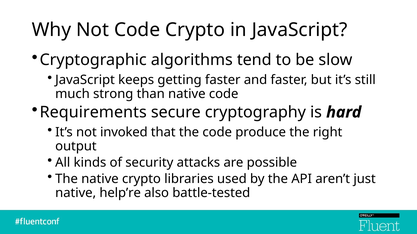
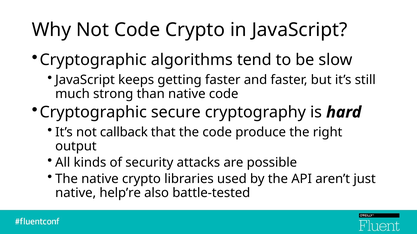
Requirements at (93, 113): Requirements -> Cryptographic
invoked: invoked -> callback
